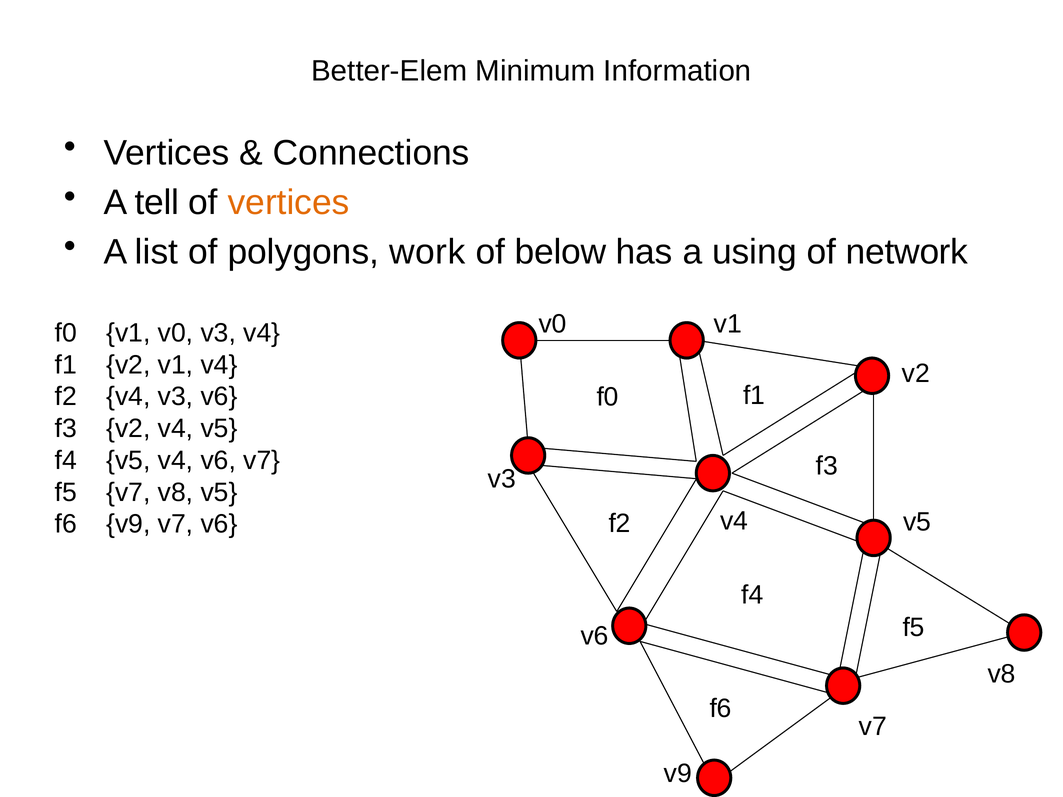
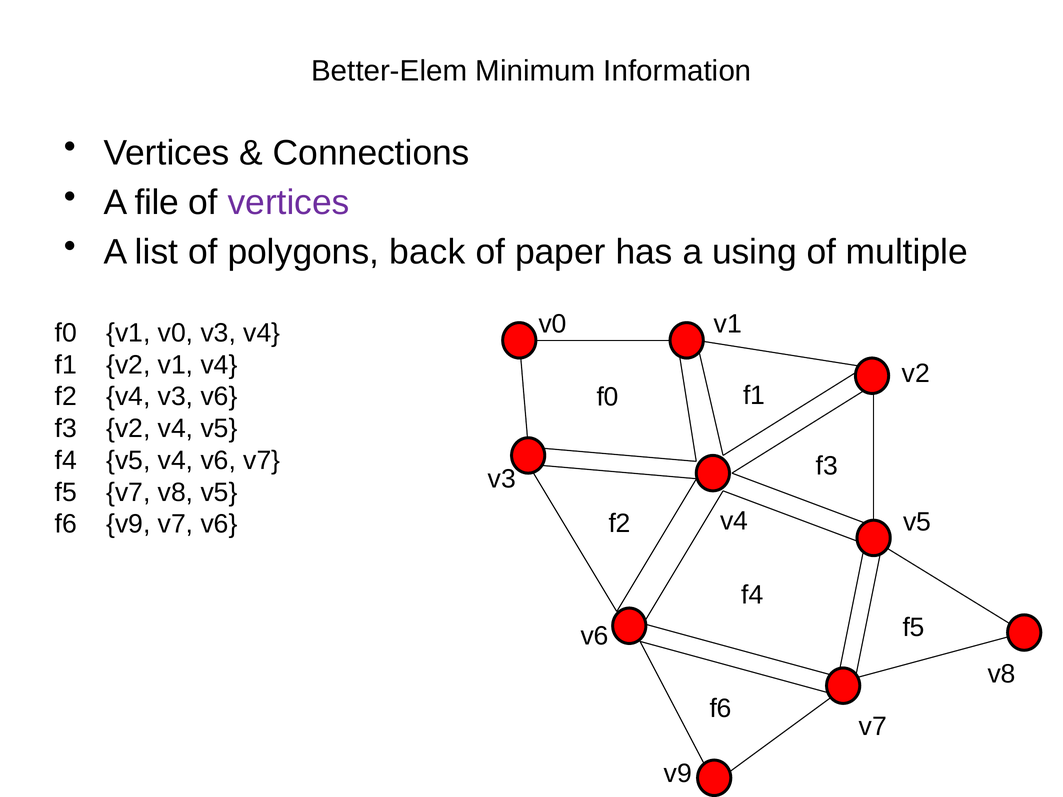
tell: tell -> file
vertices at (289, 203) colour: orange -> purple
work: work -> back
below: below -> paper
network: network -> multiple
